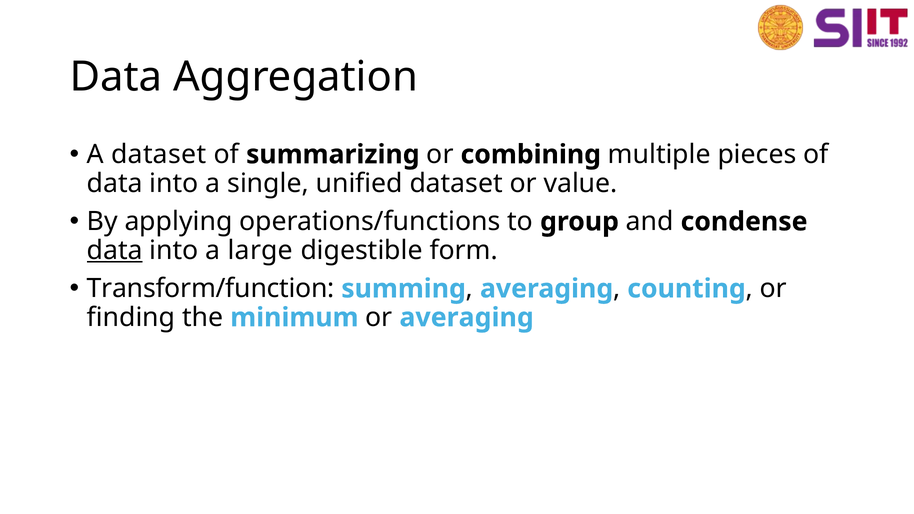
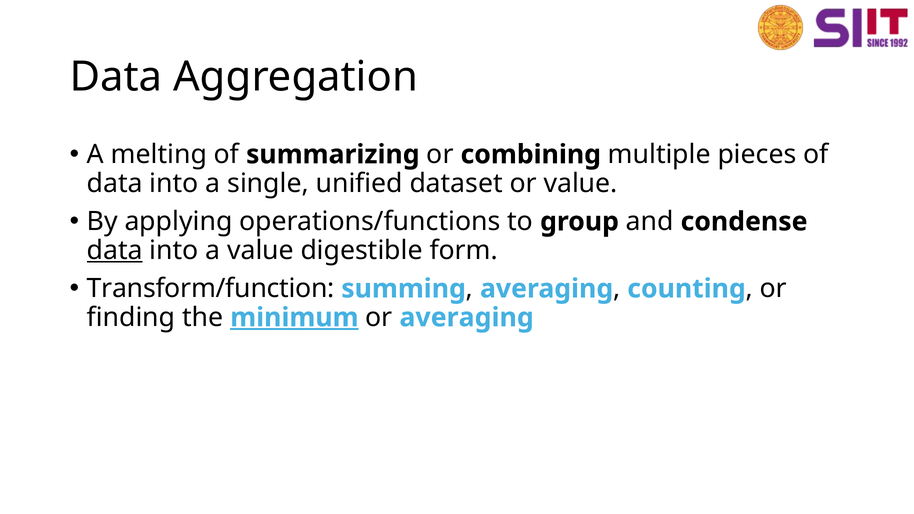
A dataset: dataset -> melting
a large: large -> value
minimum underline: none -> present
